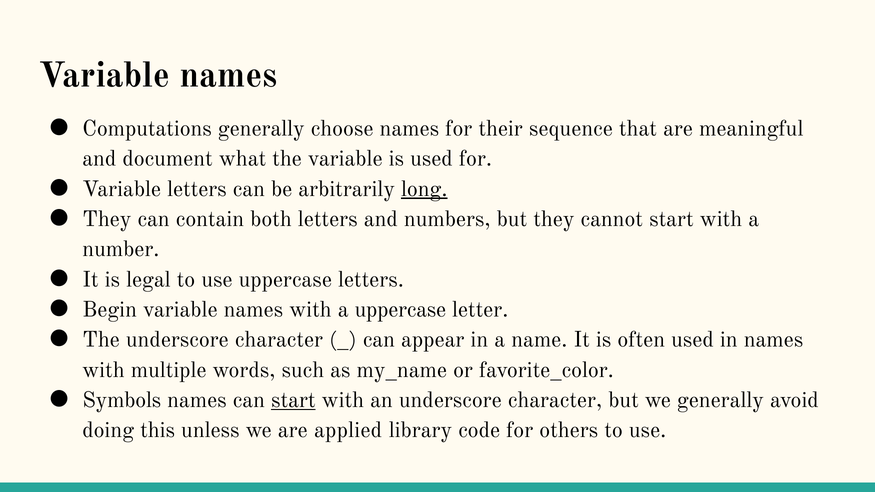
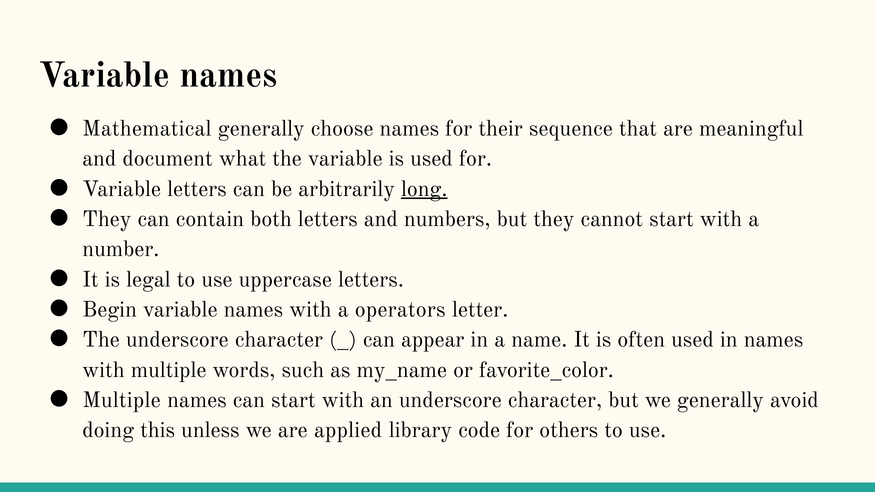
Computations: Computations -> Mathematical
a uppercase: uppercase -> operators
Symbols at (122, 400): Symbols -> Multiple
start at (293, 400) underline: present -> none
